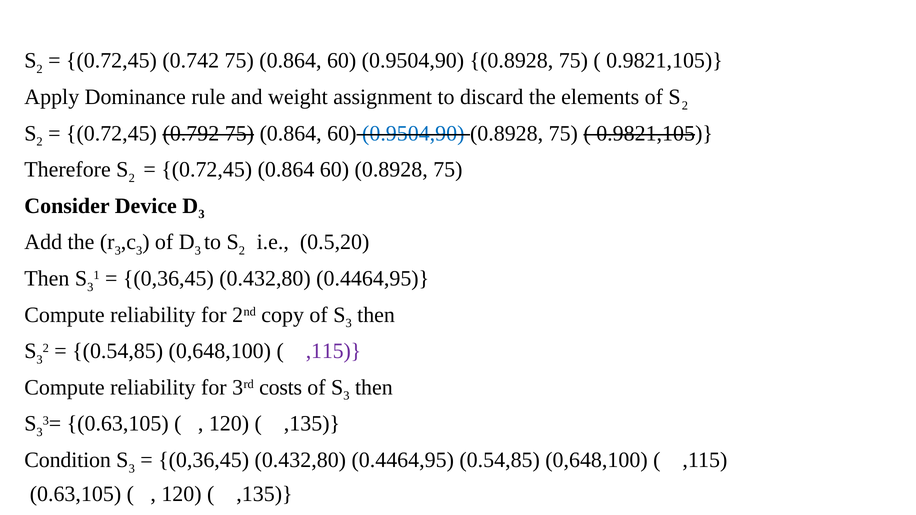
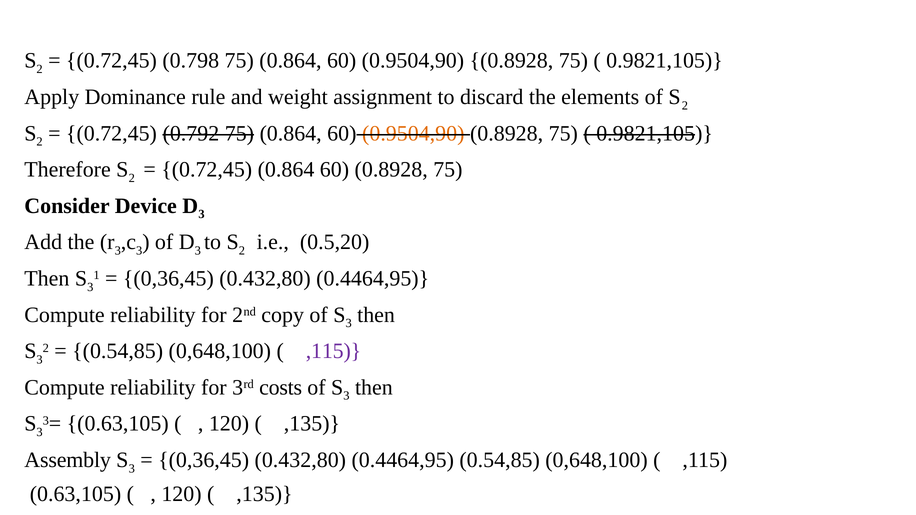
0.742: 0.742 -> 0.798
0.9504,90 at (413, 133) colour: blue -> orange
Condition: Condition -> Assembly
